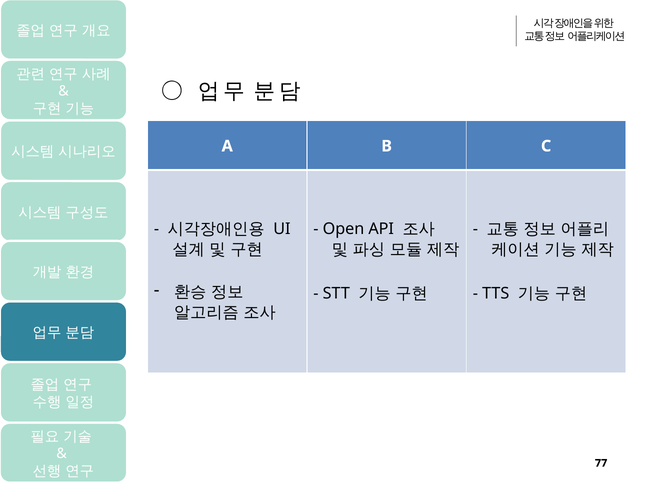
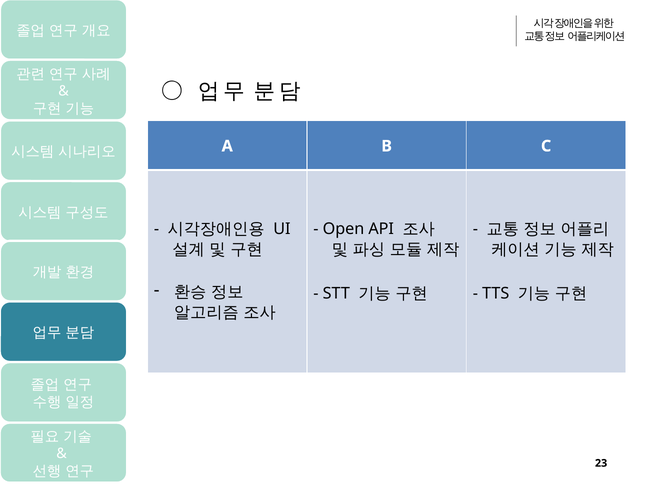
77: 77 -> 23
